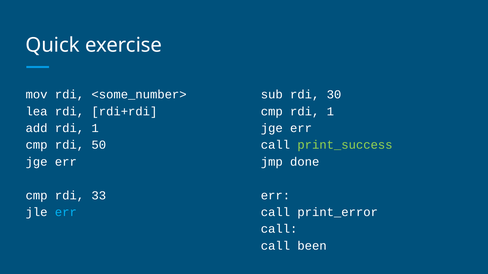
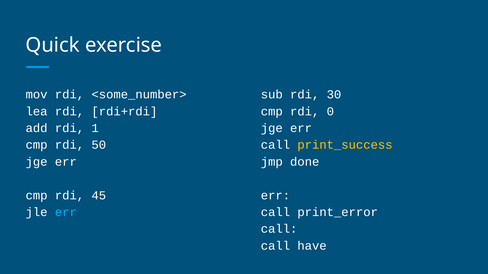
cmp rdi 1: 1 -> 0
print_success colour: light green -> yellow
33: 33 -> 45
been: been -> have
